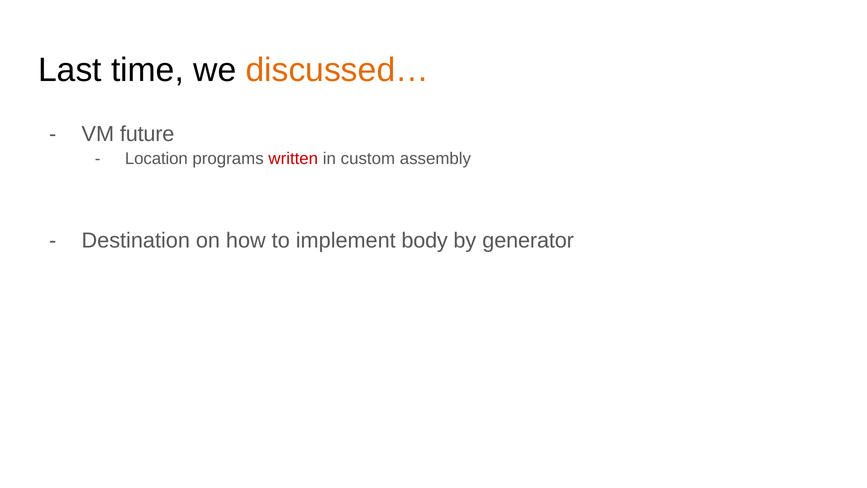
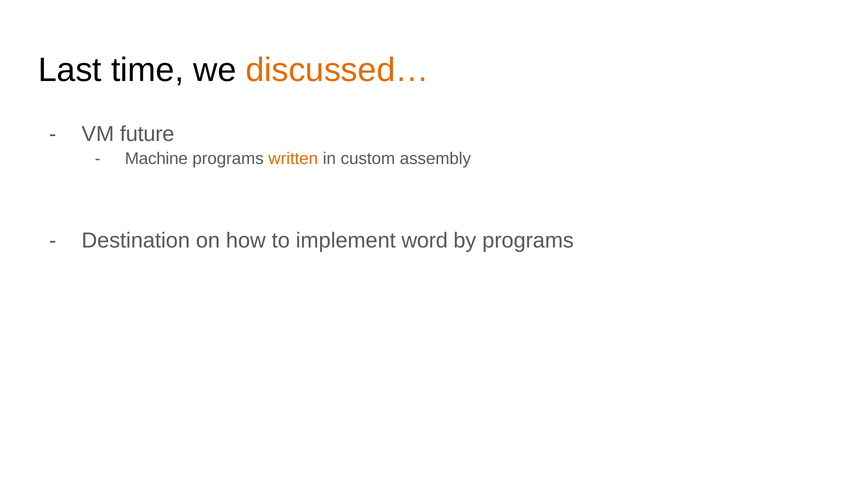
Location: Location -> Machine
written colour: red -> orange
body: body -> word
by generator: generator -> programs
